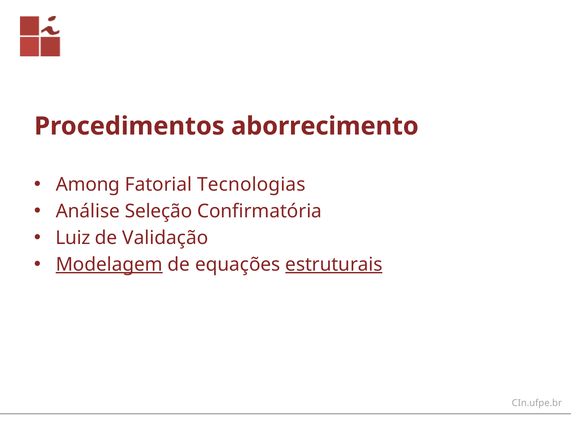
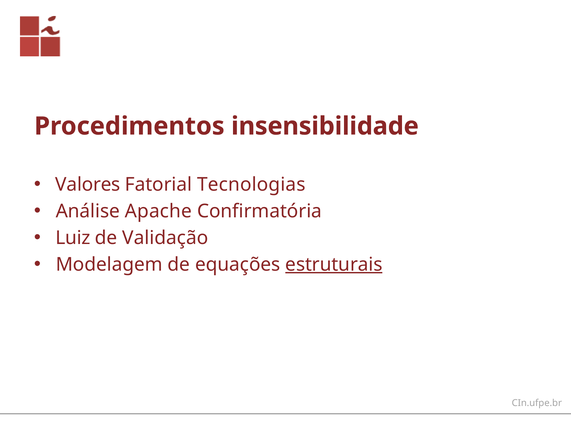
aborrecimento: aborrecimento -> insensibilidade
Among: Among -> Valores
Seleção: Seleção -> Apache
Modelagem underline: present -> none
